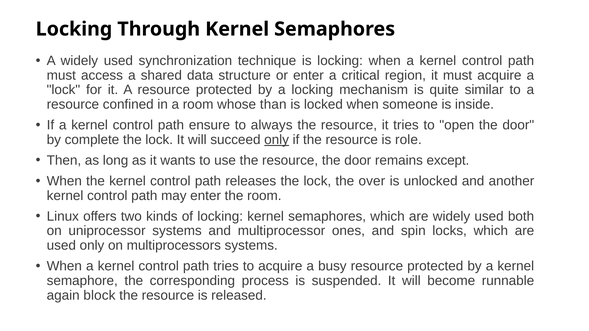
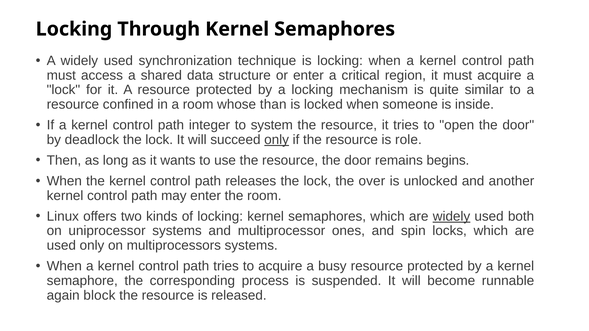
ensure: ensure -> integer
always: always -> system
complete: complete -> deadlock
except: except -> begins
widely at (452, 217) underline: none -> present
